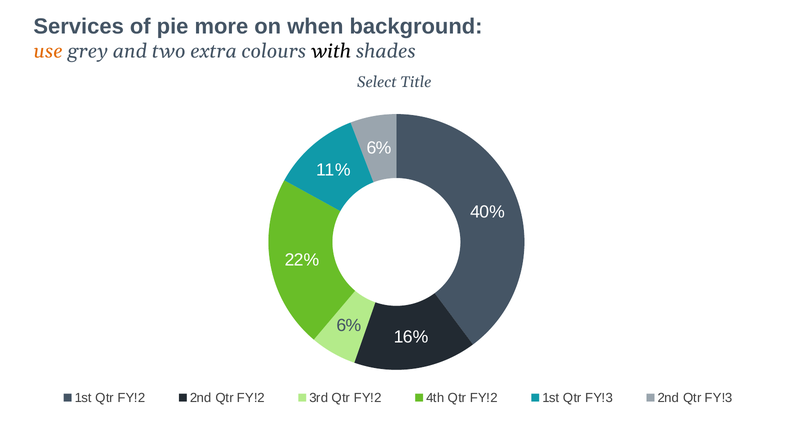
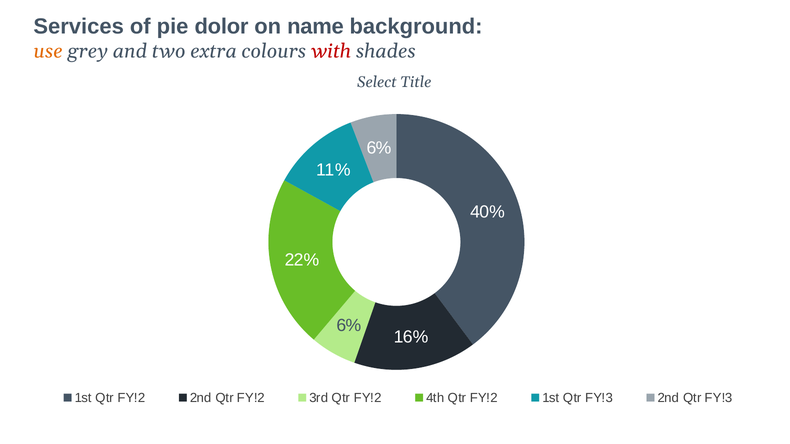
more: more -> dolor
when: when -> name
with colour: black -> red
